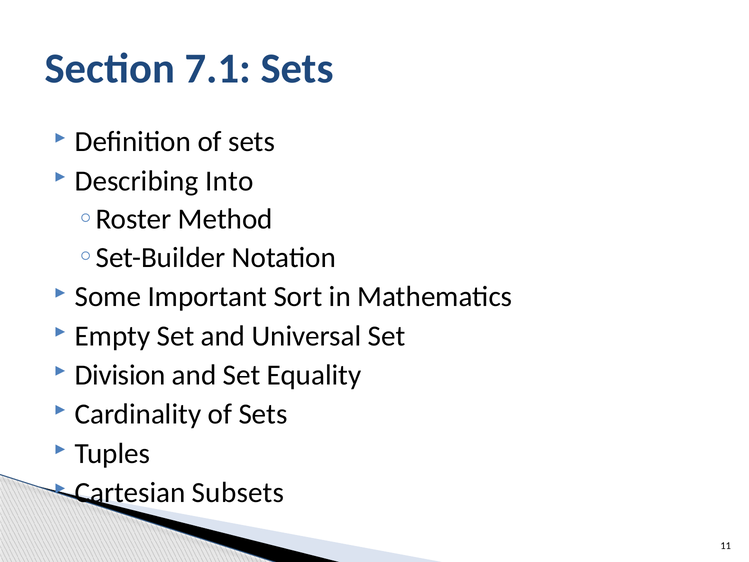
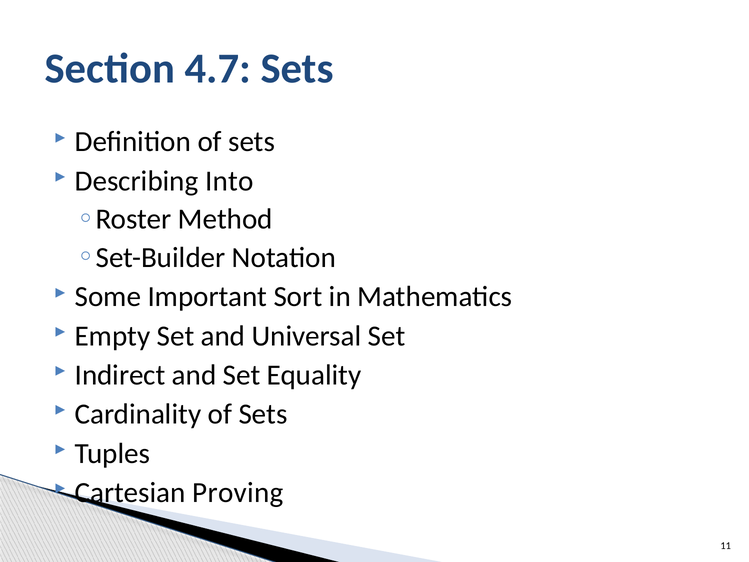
7.1: 7.1 -> 4.7
Division: Division -> Indirect
Subsets: Subsets -> Proving
